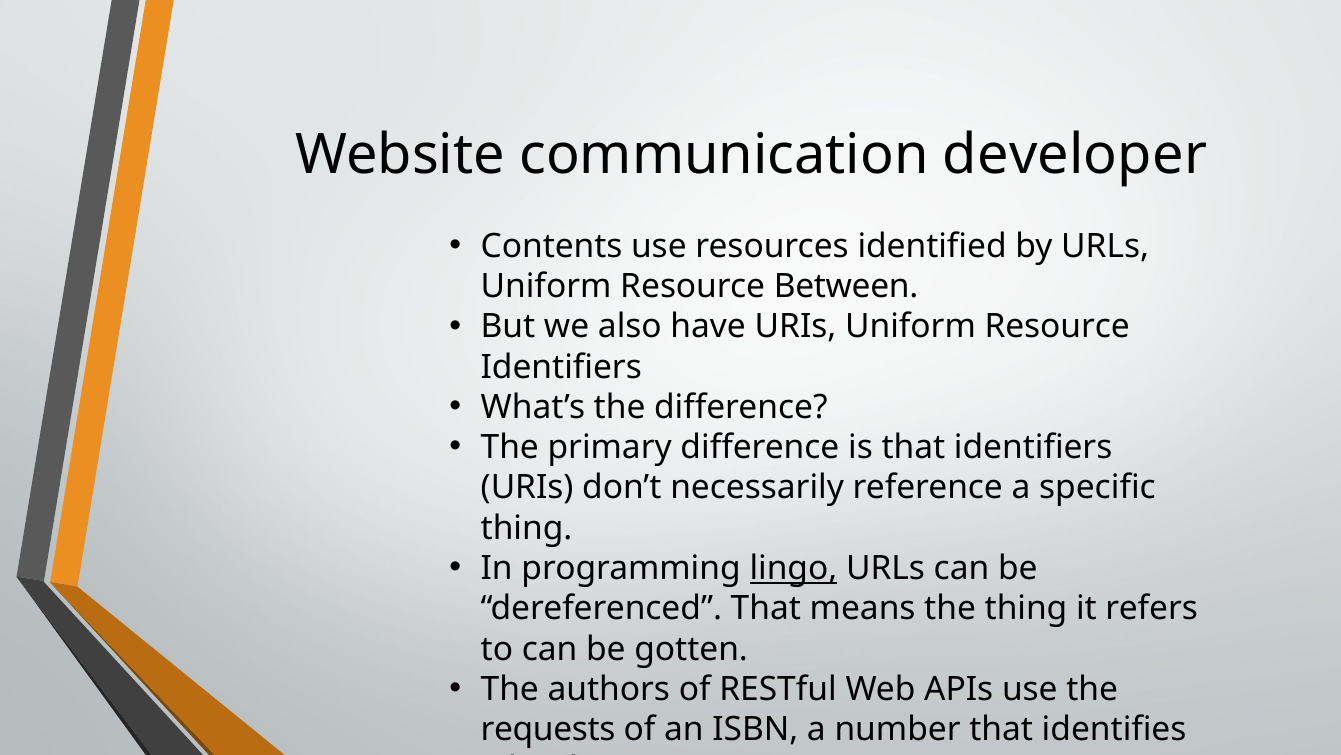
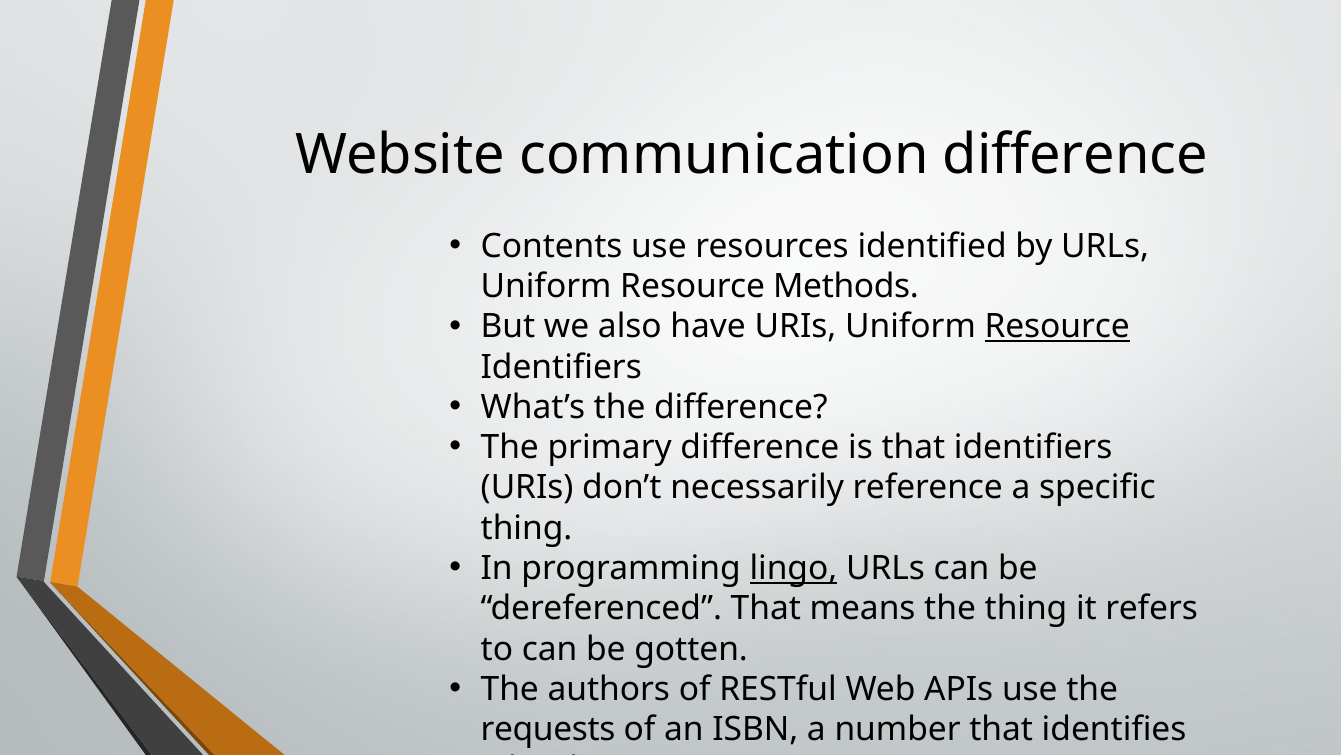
communication developer: developer -> difference
Between: Between -> Methods
Resource at (1057, 327) underline: none -> present
